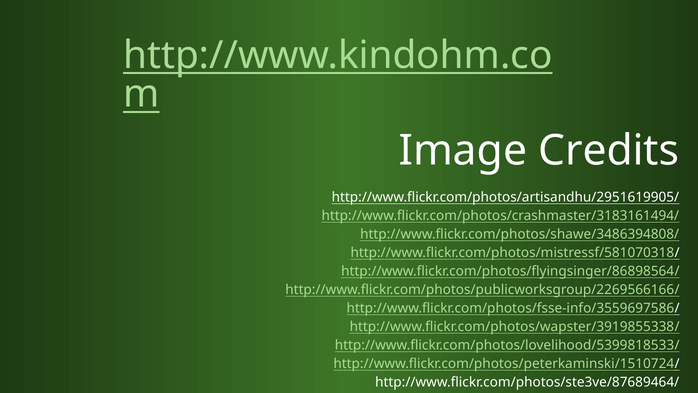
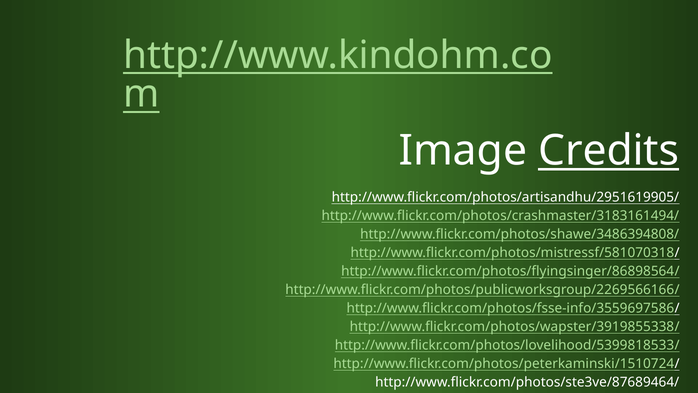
Credits underline: none -> present
